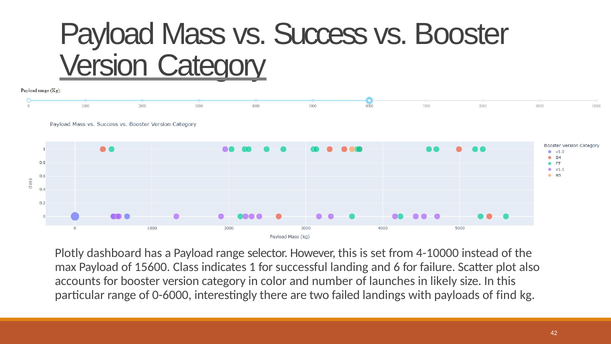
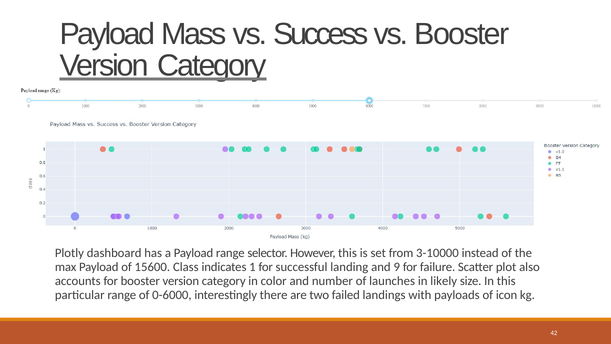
4-10000: 4-10000 -> 3-10000
6: 6 -> 9
find: find -> icon
